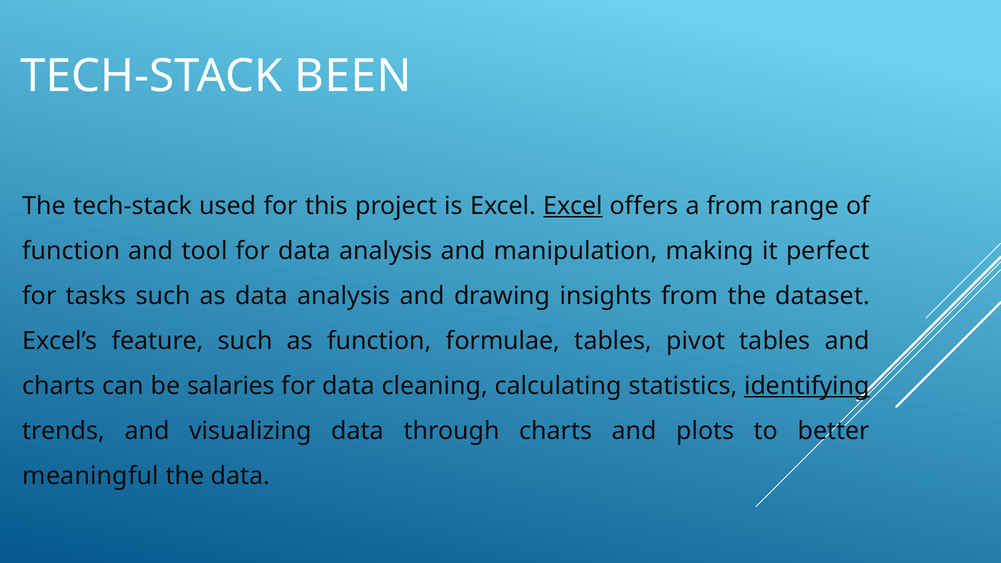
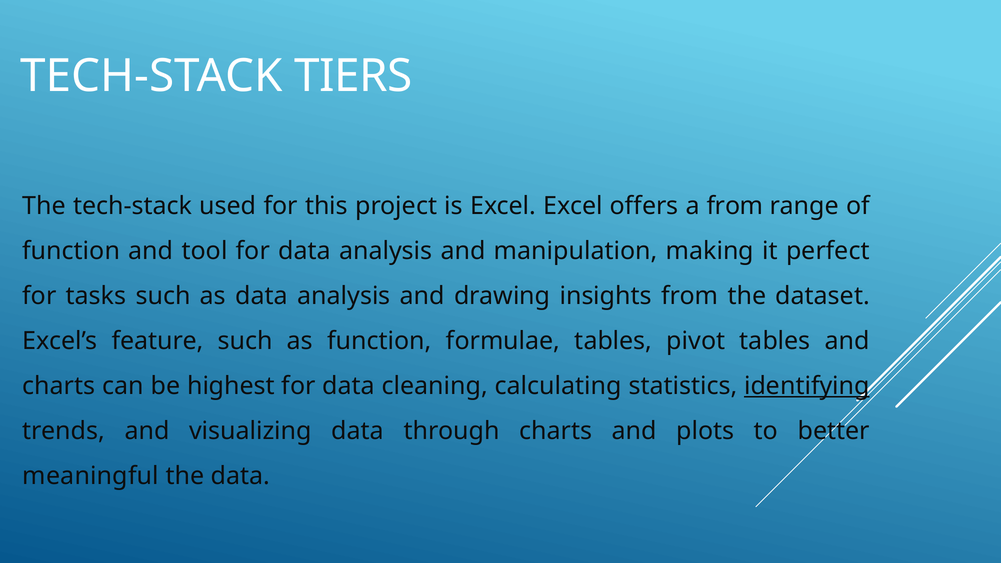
BEEN: BEEN -> TIERS
Excel at (573, 206) underline: present -> none
salaries: salaries -> highest
